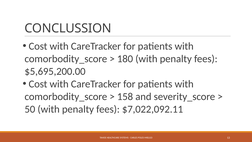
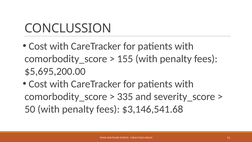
180: 180 -> 155
158: 158 -> 335
$7,022,092.11: $7,022,092.11 -> $3,146,541.68
